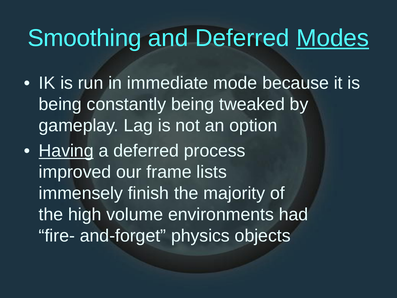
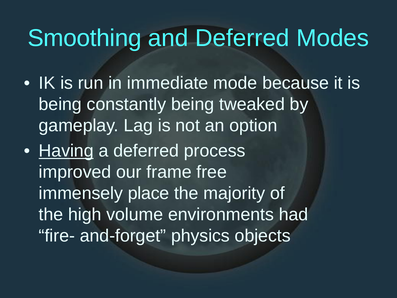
Modes underline: present -> none
lists: lists -> free
finish: finish -> place
